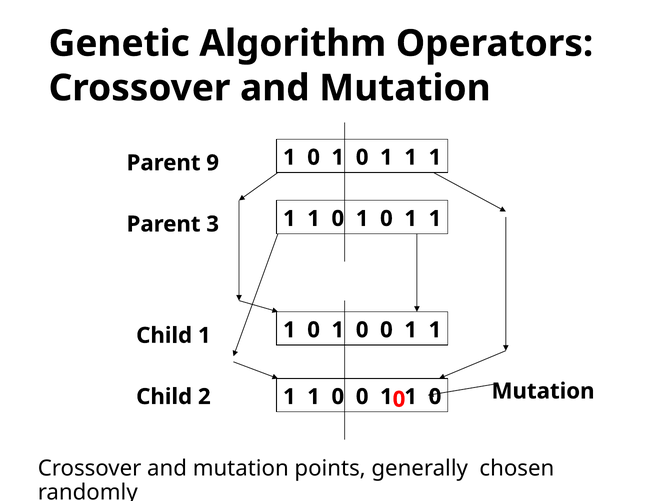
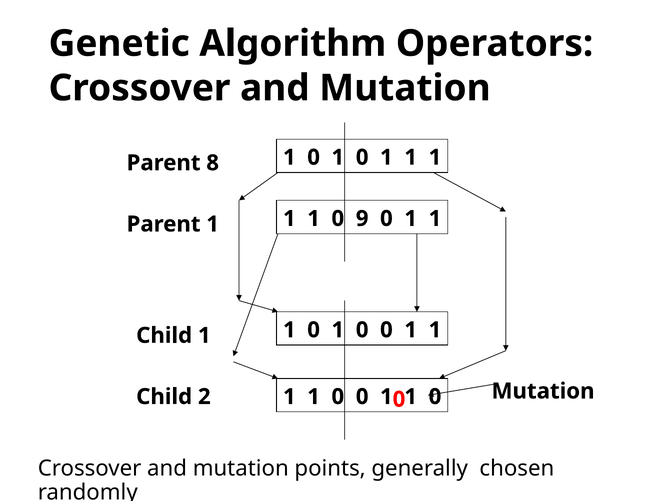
9: 9 -> 8
1 1 0 1: 1 -> 9
Parent 3: 3 -> 1
